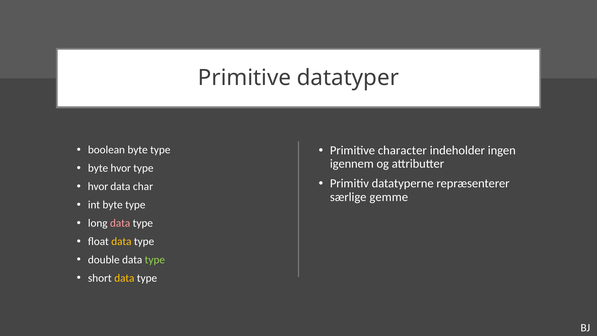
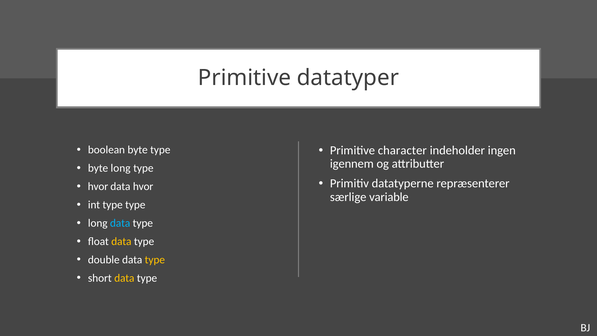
byte hvor: hvor -> long
data char: char -> hvor
gemme: gemme -> variable
int byte: byte -> type
data at (120, 223) colour: pink -> light blue
type at (155, 260) colour: light green -> yellow
